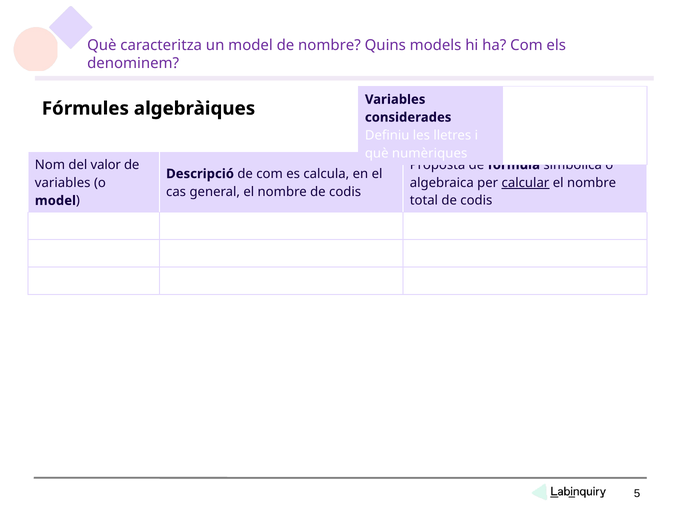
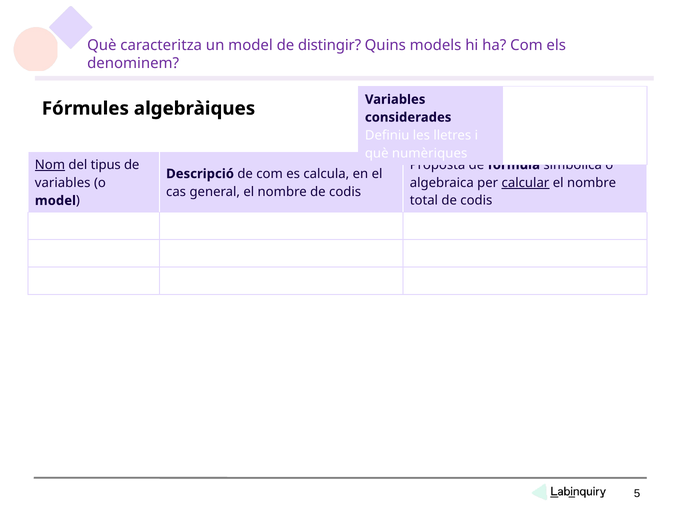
de nombre: nombre -> distingir
Nom underline: none -> present
valor: valor -> tipus
